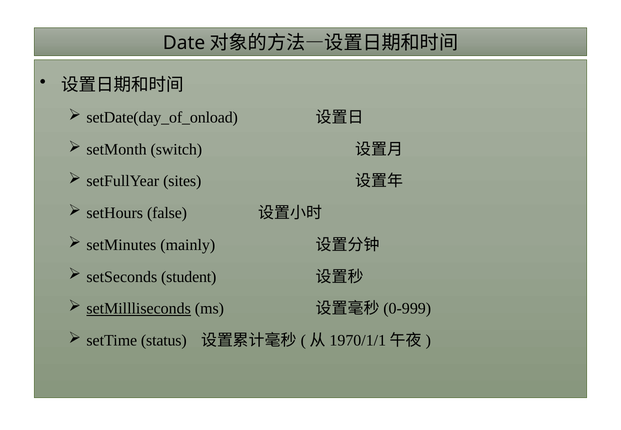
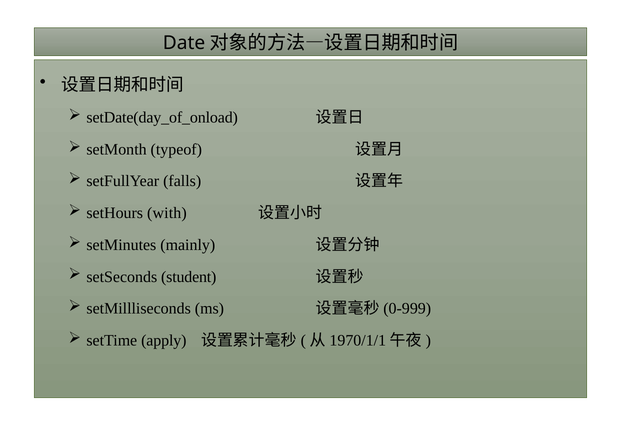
switch: switch -> typeof
sites: sites -> falls
false: false -> with
setMillliseconds underline: present -> none
status: status -> apply
